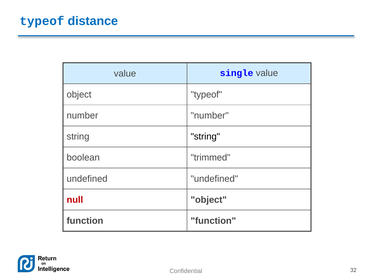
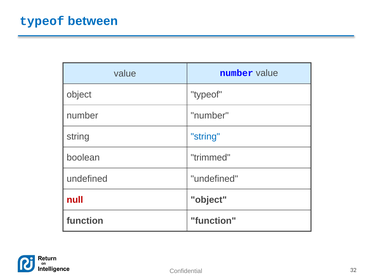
distance: distance -> between
value single: single -> number
string at (205, 137) colour: black -> blue
